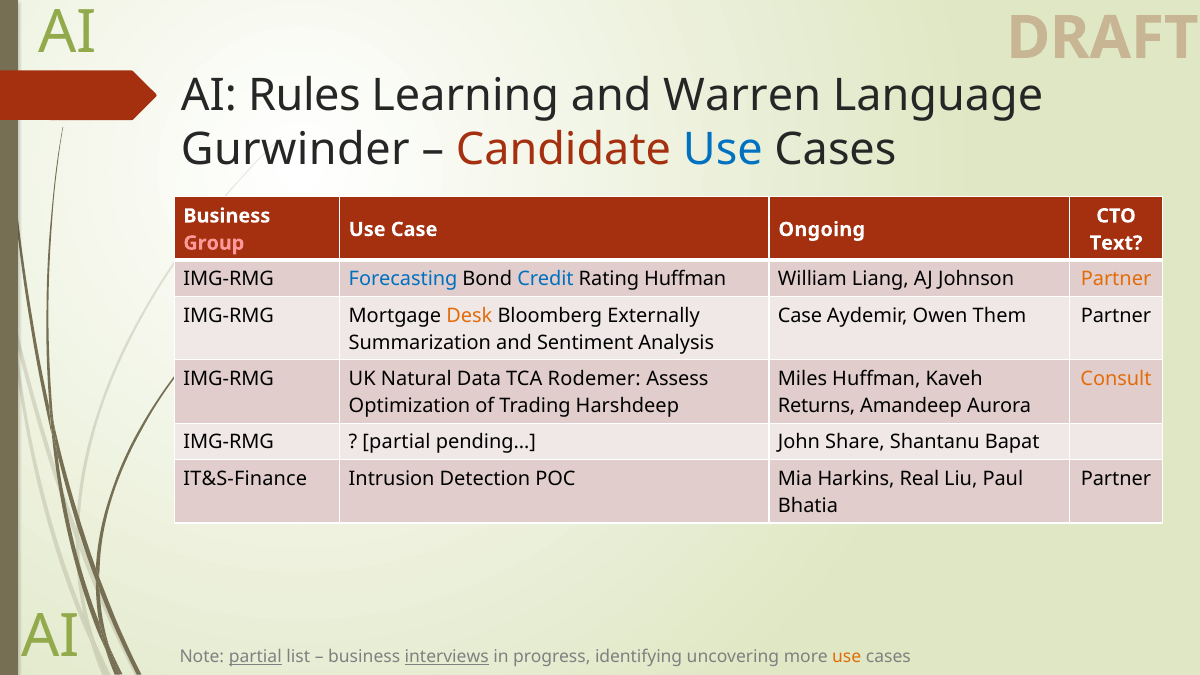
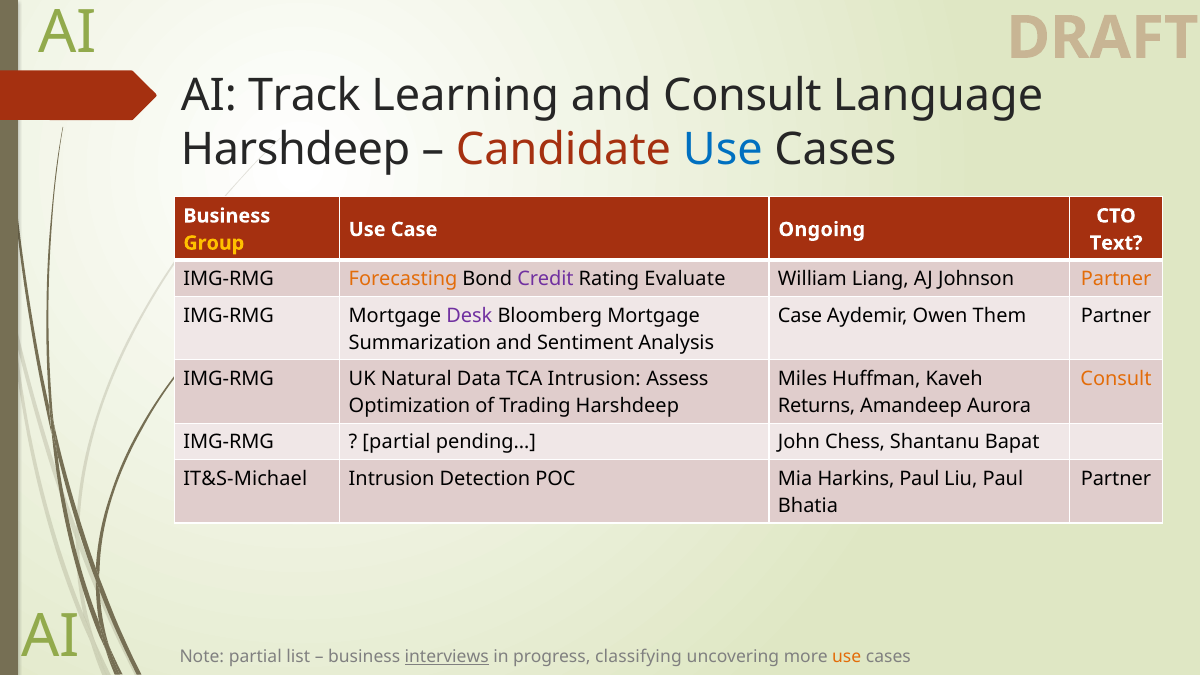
Rules: Rules -> Track
and Warren: Warren -> Consult
Gurwinder at (295, 150): Gurwinder -> Harshdeep
Group colour: pink -> yellow
Forecasting colour: blue -> orange
Credit colour: blue -> purple
Rating Huffman: Huffman -> Evaluate
Desk colour: orange -> purple
Bloomberg Externally: Externally -> Mortgage
TCA Rodemer: Rodemer -> Intrusion
Share: Share -> Chess
IT&S-Finance: IT&S-Finance -> IT&S-Michael
Harkins Real: Real -> Paul
partial at (255, 657) underline: present -> none
identifying: identifying -> classifying
